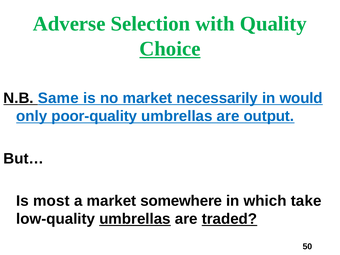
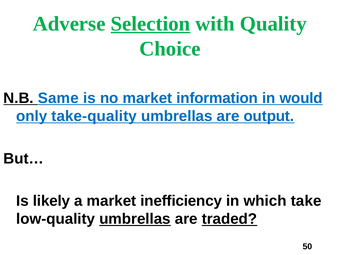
Selection underline: none -> present
Choice underline: present -> none
necessarily: necessarily -> information
poor-quality: poor-quality -> take-quality
most: most -> likely
somewhere: somewhere -> inefficiency
